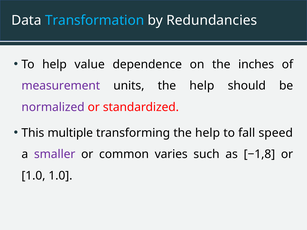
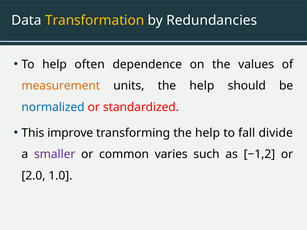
Transformation colour: light blue -> yellow
value: value -> often
inches: inches -> values
measurement colour: purple -> orange
normalized colour: purple -> blue
multiple: multiple -> improve
speed: speed -> divide
−1,8: −1,8 -> −1,2
1.0 at (33, 176): 1.0 -> 2.0
